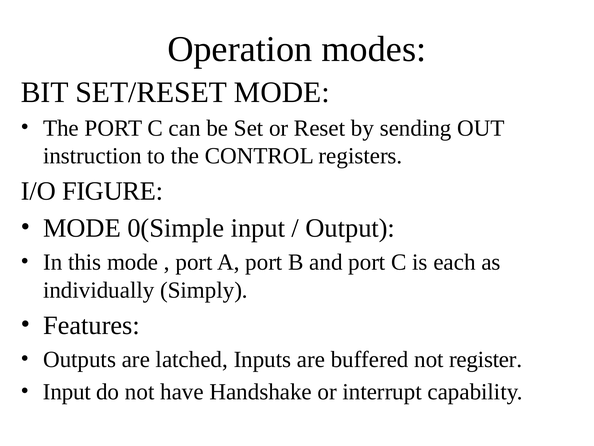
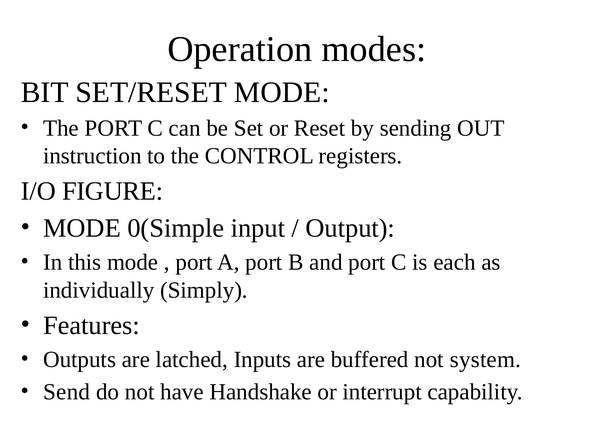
register: register -> system
Input at (67, 392): Input -> Send
